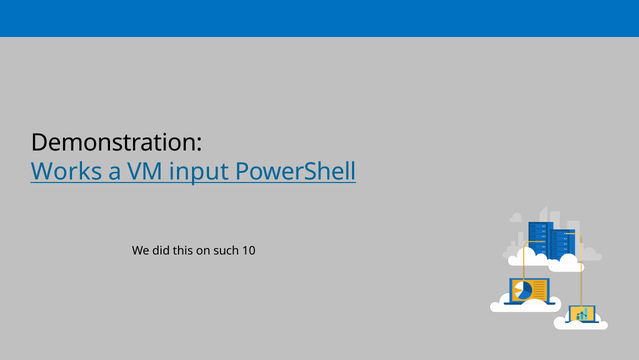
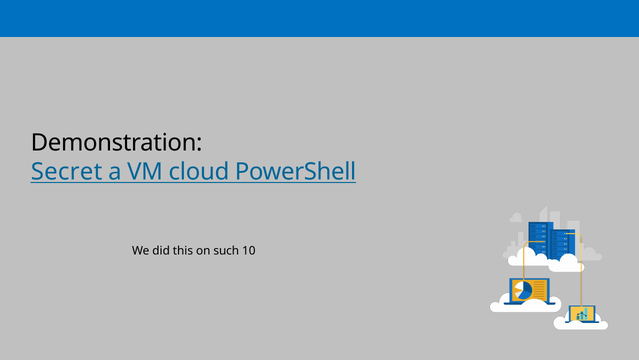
Works: Works -> Secret
input: input -> cloud
